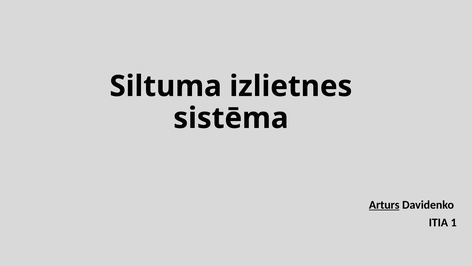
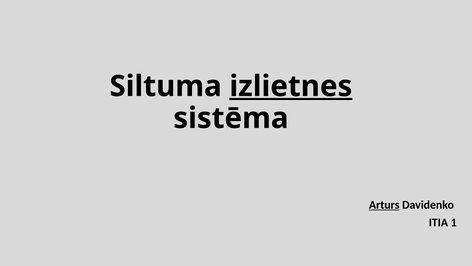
izlietnes underline: none -> present
